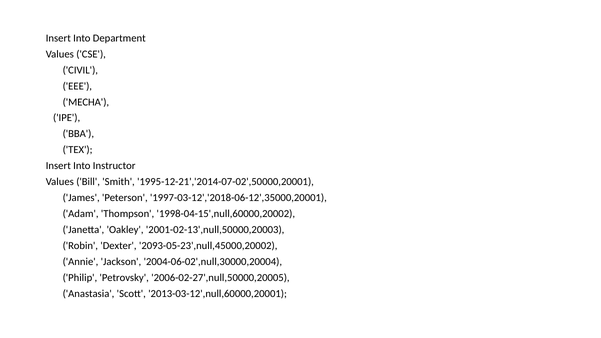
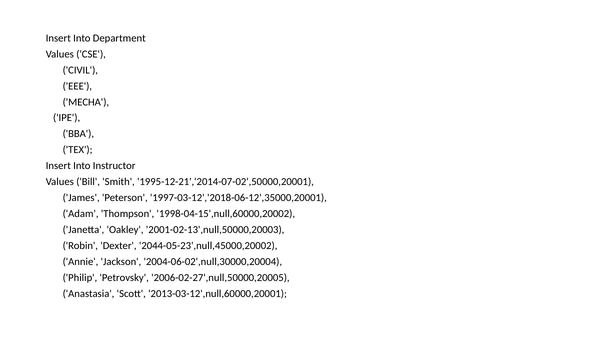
2093-05-23',null,45000,20002: 2093-05-23',null,45000,20002 -> 2044-05-23',null,45000,20002
